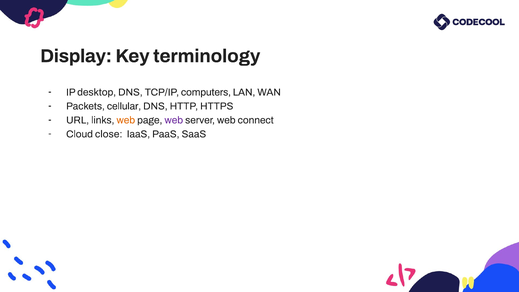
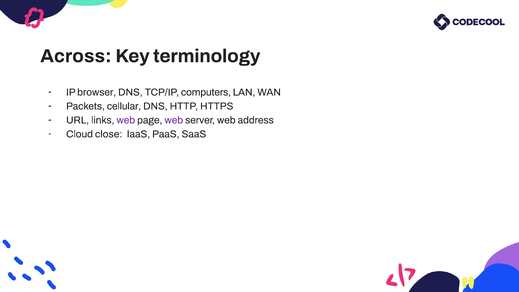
Display: Display -> Across
desktop: desktop -> browser
web at (126, 120) colour: orange -> purple
connect: connect -> address
